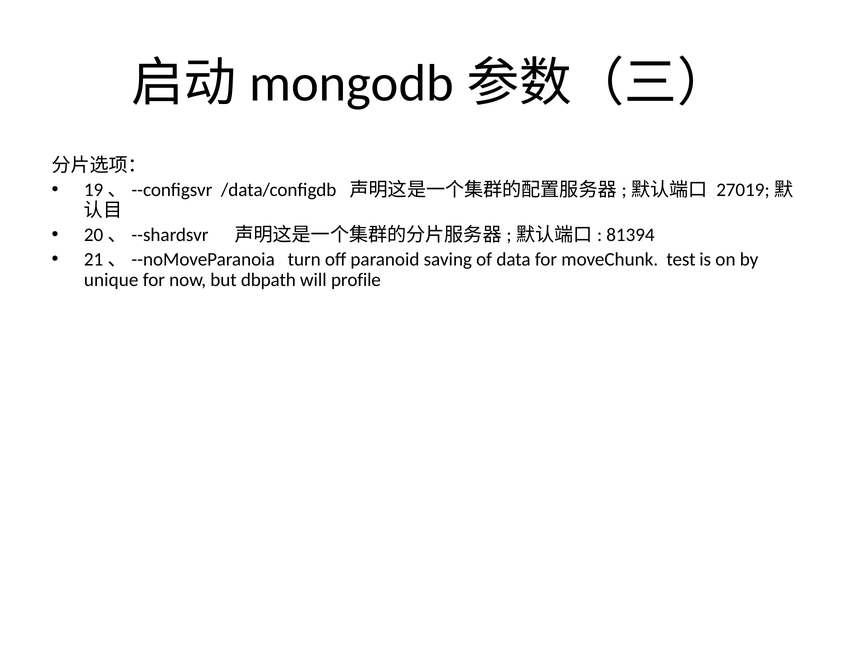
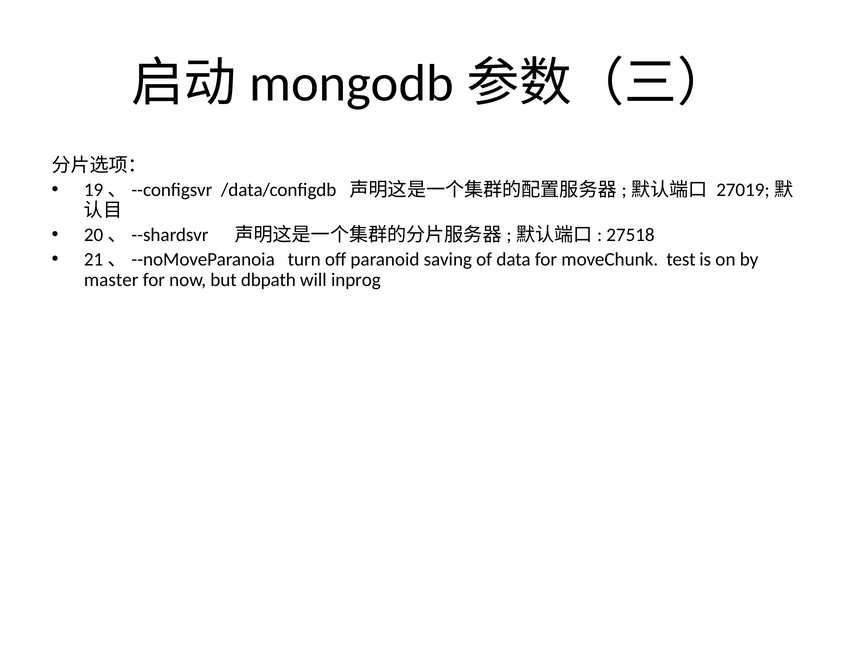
81394: 81394 -> 27518
unique: unique -> master
profile: profile -> inprog
